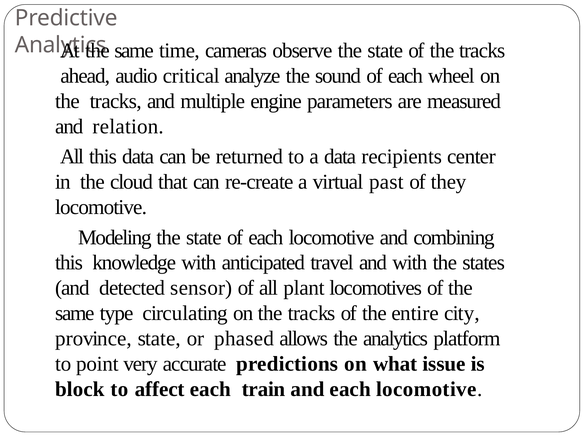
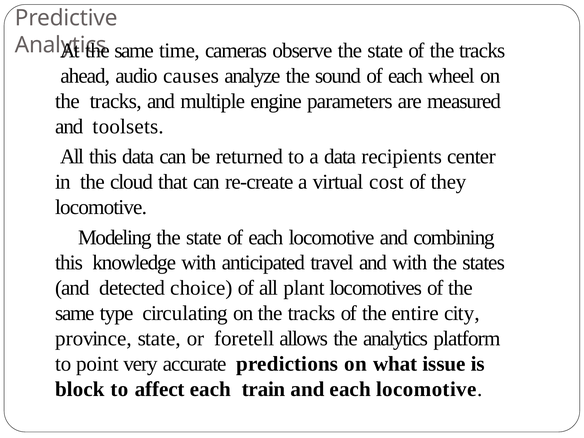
critical: critical -> causes
relation: relation -> toolsets
past: past -> cost
sensor: sensor -> choice
phased: phased -> foretell
